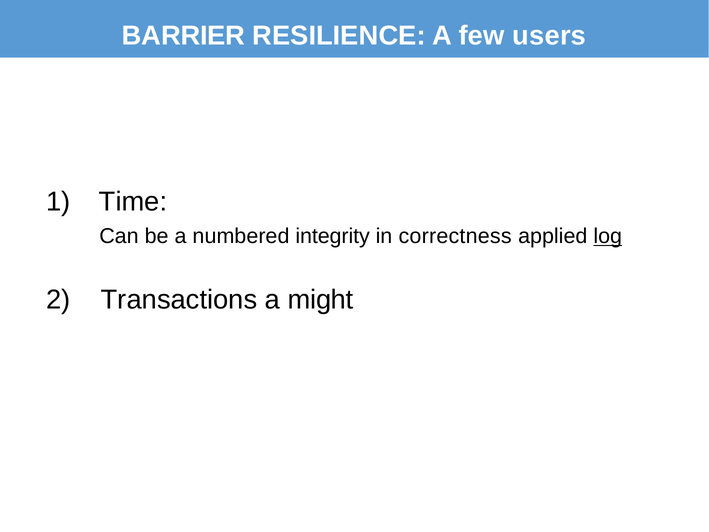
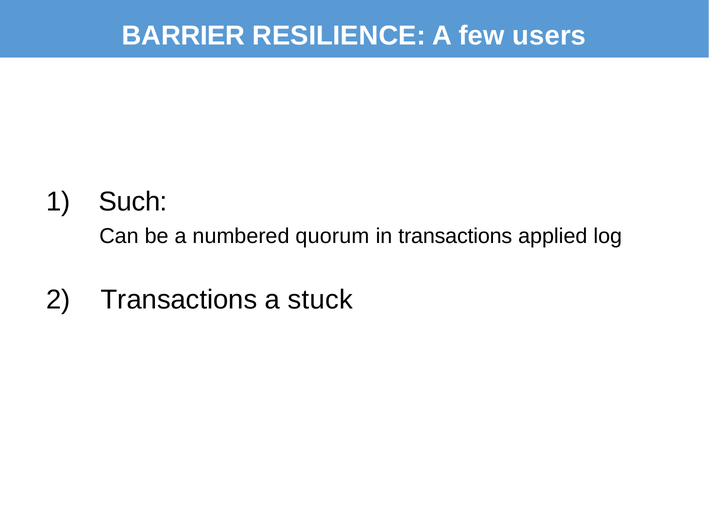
Time: Time -> Such
integrity: integrity -> quorum
in correctness: correctness -> transactions
log underline: present -> none
might: might -> stuck
